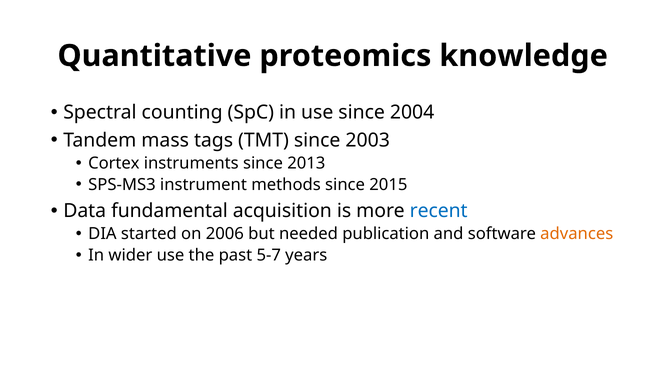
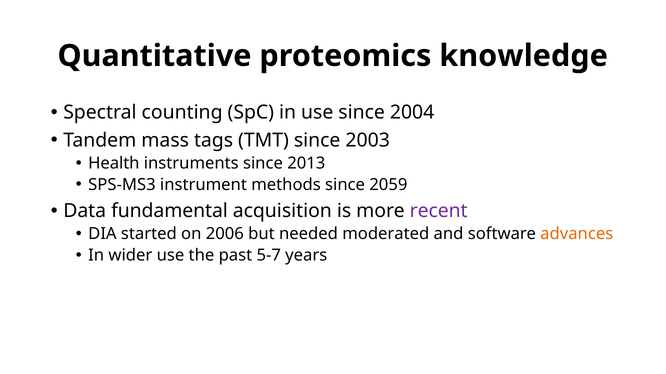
Cortex: Cortex -> Health
2015: 2015 -> 2059
recent colour: blue -> purple
publication: publication -> moderated
